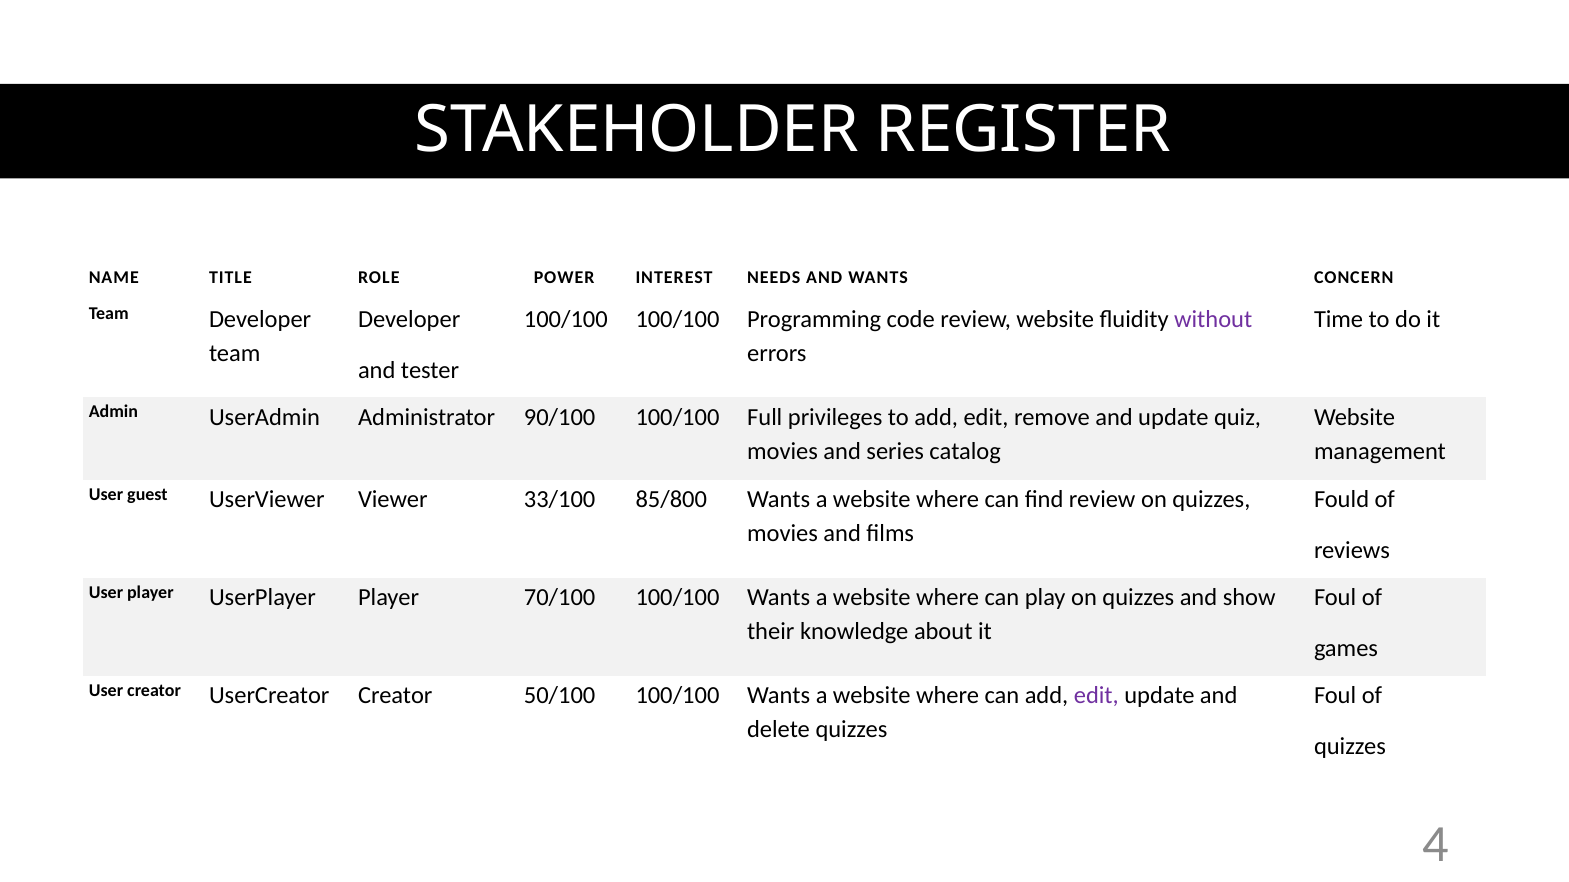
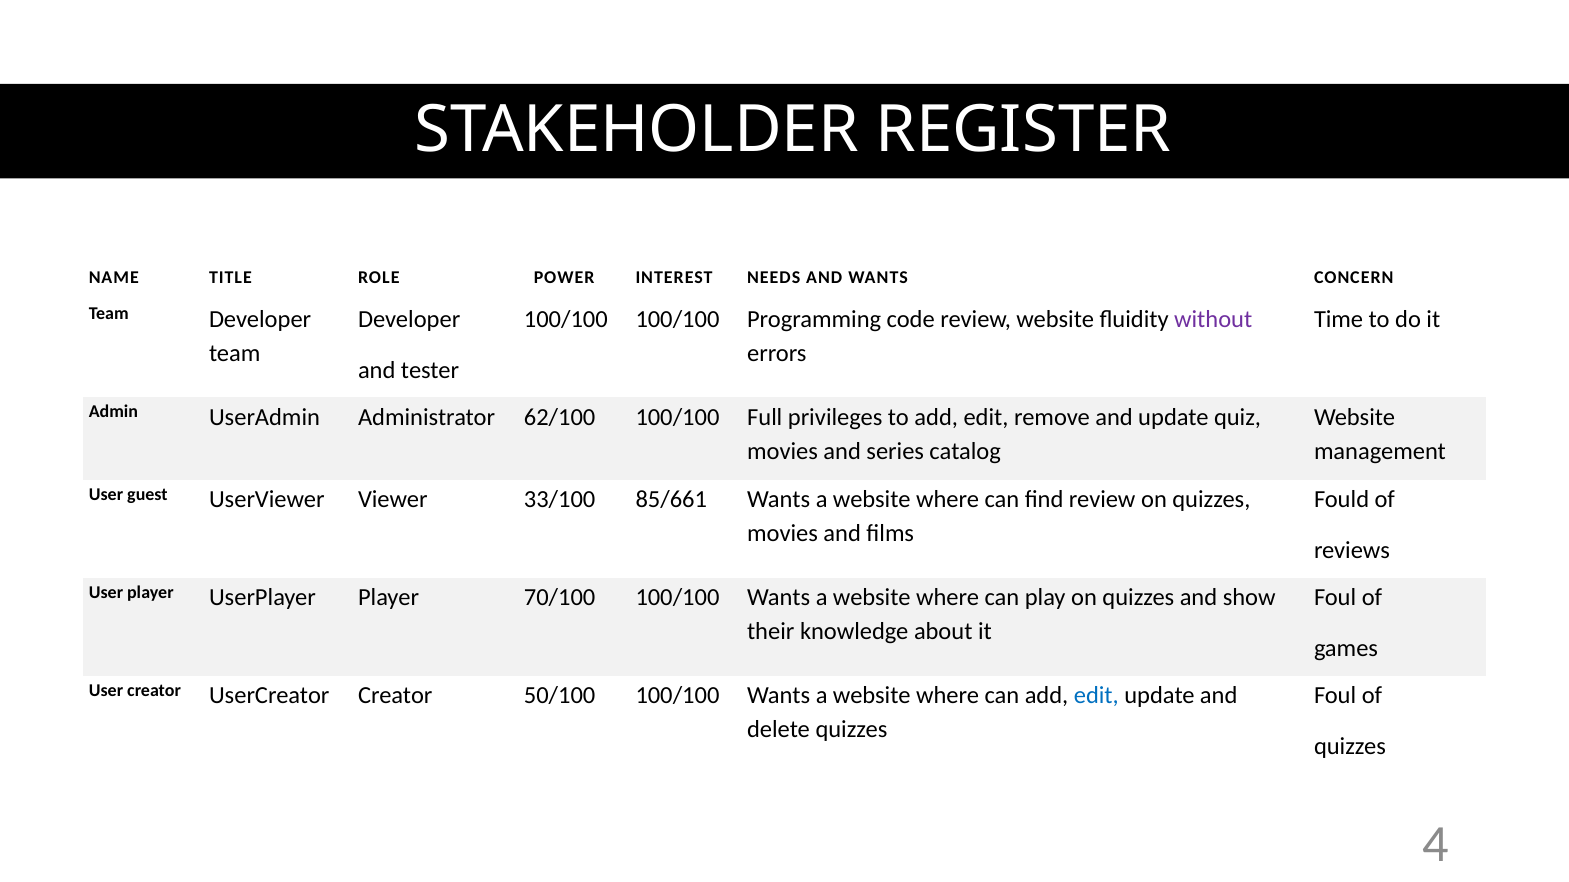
90/100: 90/100 -> 62/100
85/800: 85/800 -> 85/661
edit at (1096, 696) colour: purple -> blue
